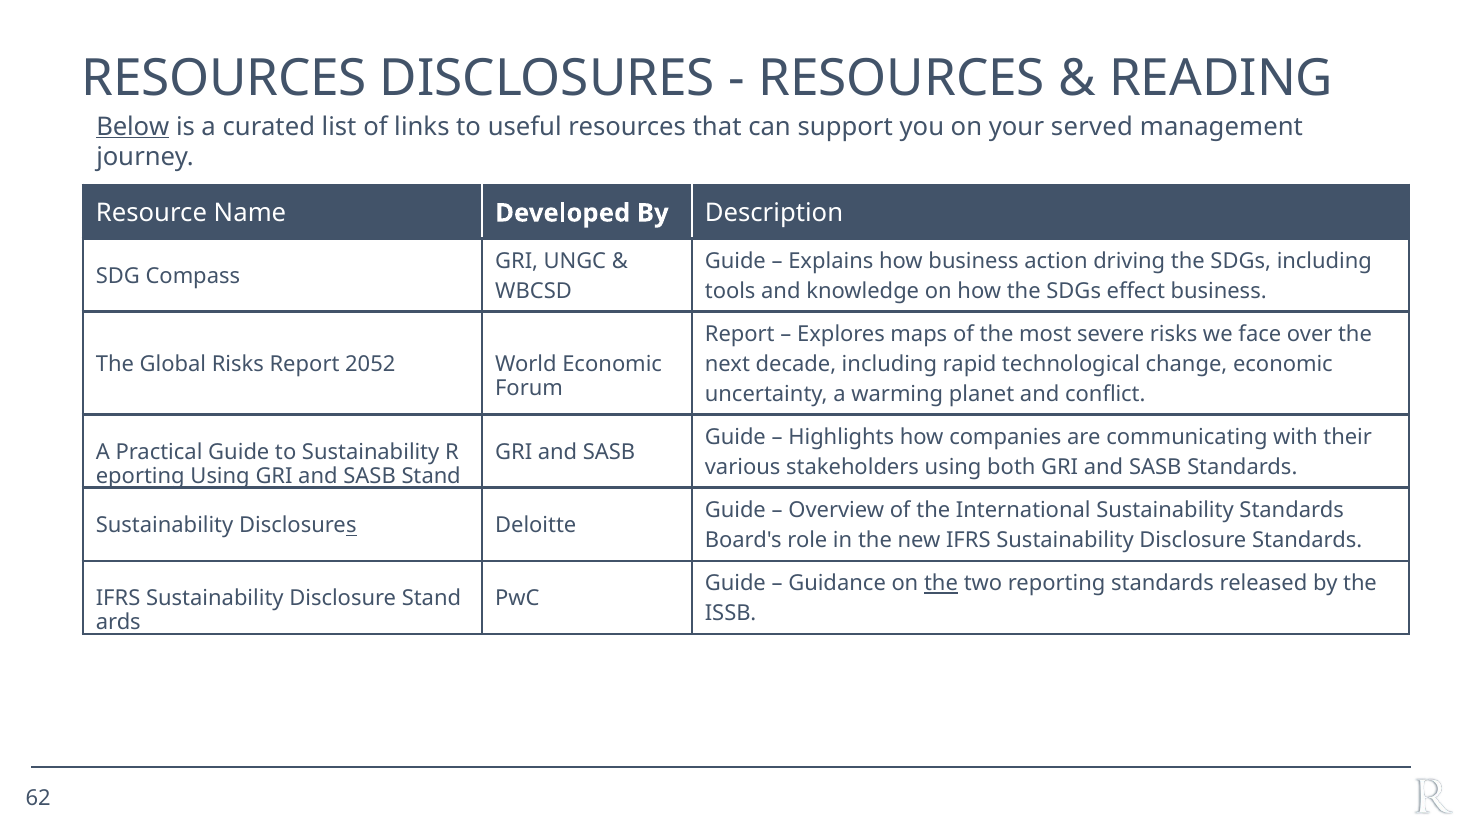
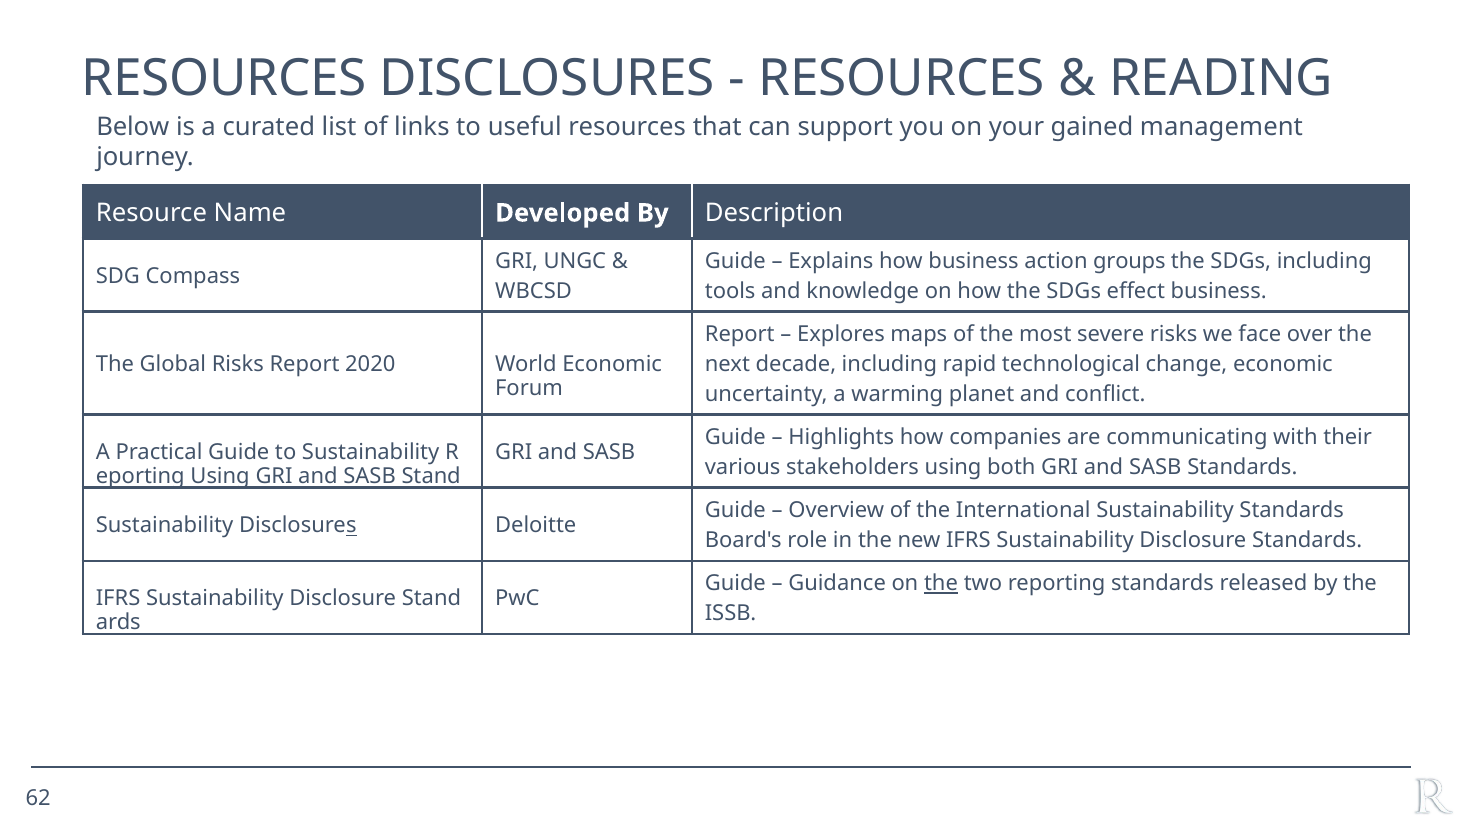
Below underline: present -> none
served: served -> gained
driving: driving -> groups
2052: 2052 -> 2020
